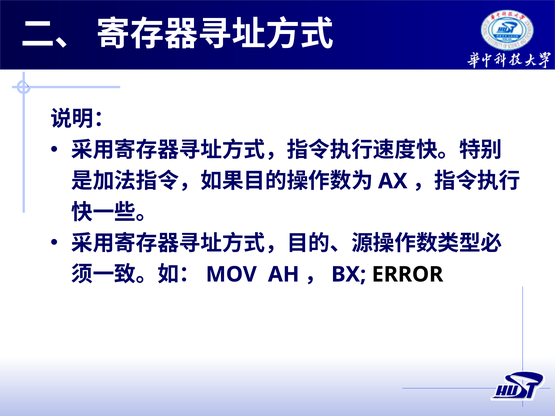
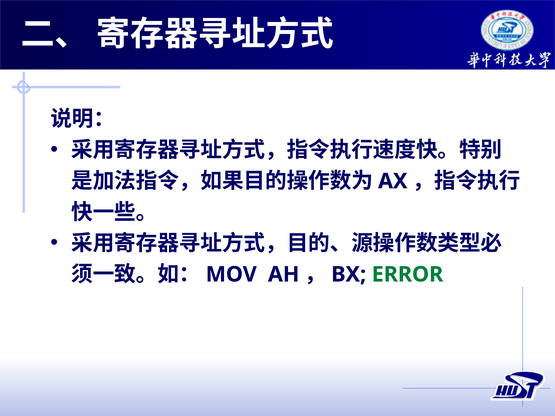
ERROR colour: black -> green
